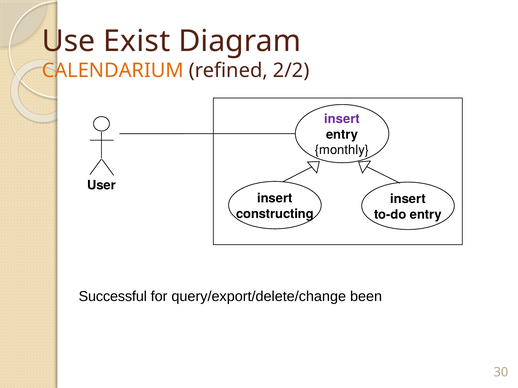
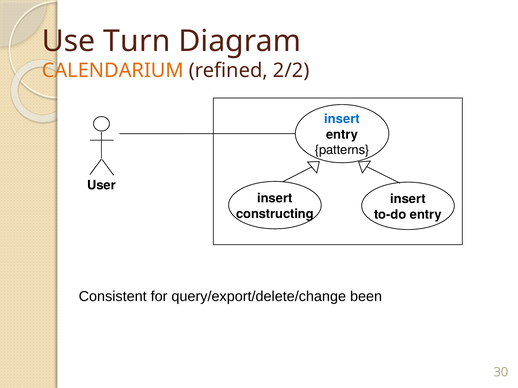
Exist: Exist -> Turn
insert at (342, 119) colour: purple -> blue
monthly: monthly -> patterns
Successful: Successful -> Consistent
